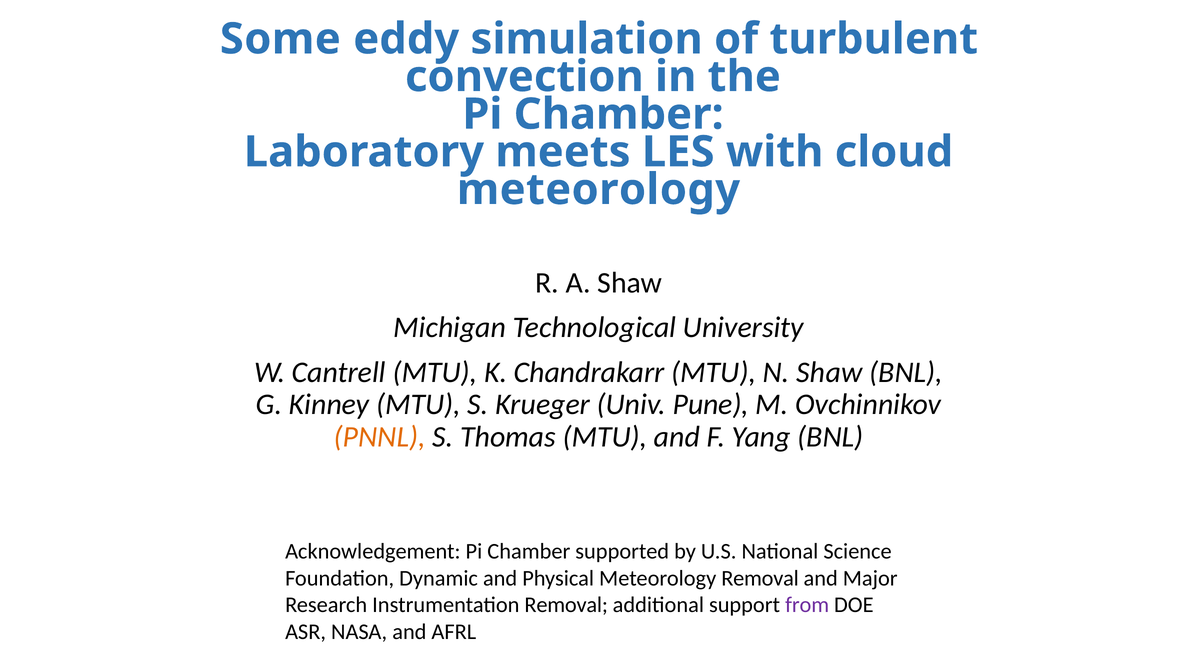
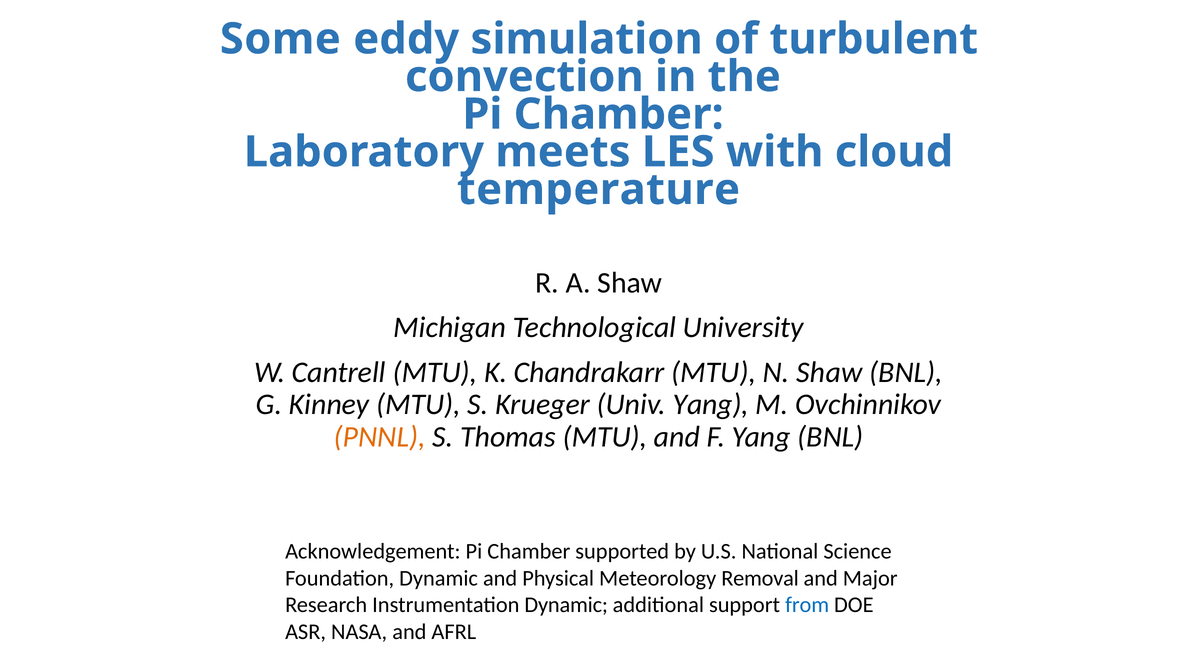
meteorology at (598, 190): meteorology -> temperature
Univ Pune: Pune -> Yang
Instrumentation Removal: Removal -> Dynamic
from colour: purple -> blue
